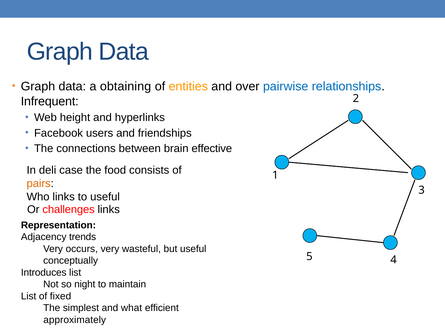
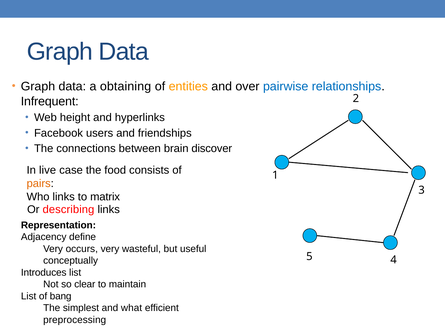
effective: effective -> discover
deli: deli -> live
to useful: useful -> matrix
challenges: challenges -> describing
trends: trends -> define
night: night -> clear
fixed: fixed -> bang
approximately: approximately -> preprocessing
